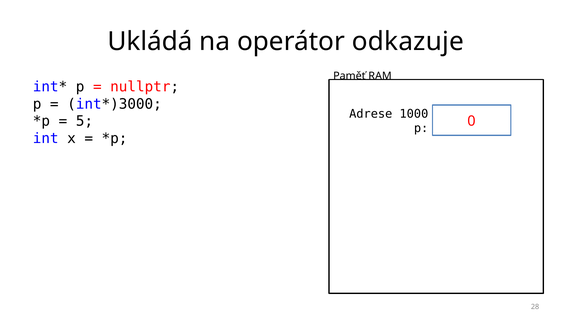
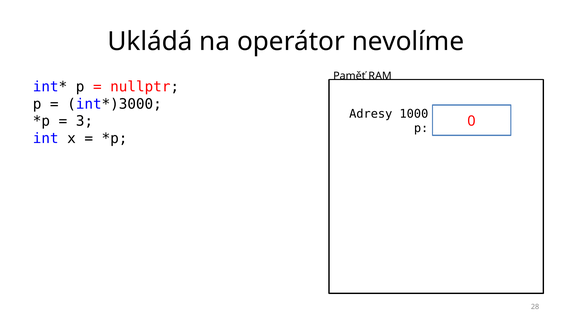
odkazuje: odkazuje -> nevolíme
Adrese: Adrese -> Adresy
5: 5 -> 3
